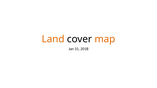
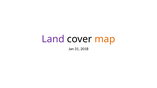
Land colour: orange -> purple
